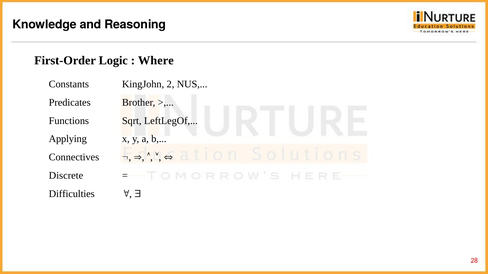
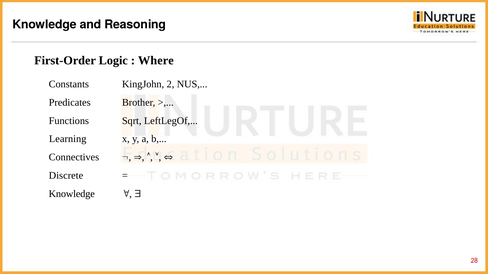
Applying: Applying -> Learning
Difficulties at (72, 194): Difficulties -> Knowledge
